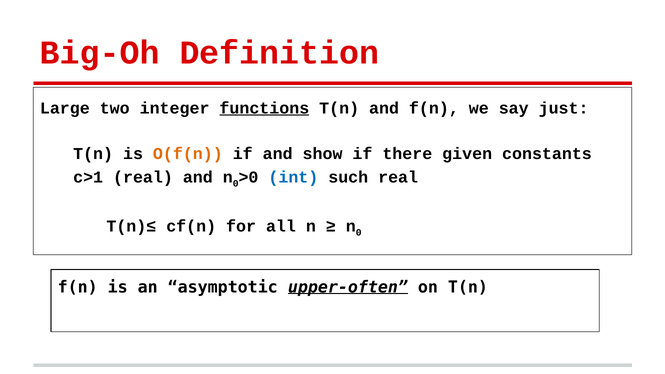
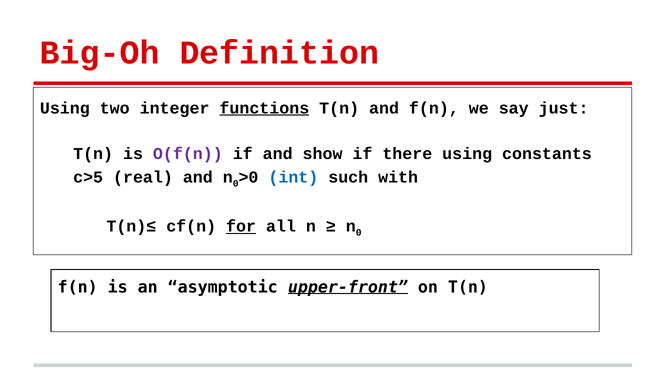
Large at (65, 108): Large -> Using
O(f(n colour: orange -> purple
there given: given -> using
c>1: c>1 -> c>5
such real: real -> with
for underline: none -> present
upper-often: upper-often -> upper-front
